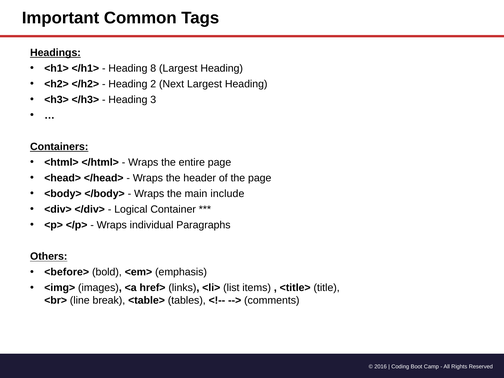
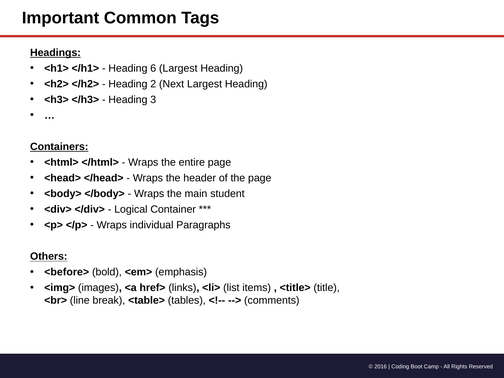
8: 8 -> 6
include: include -> student
